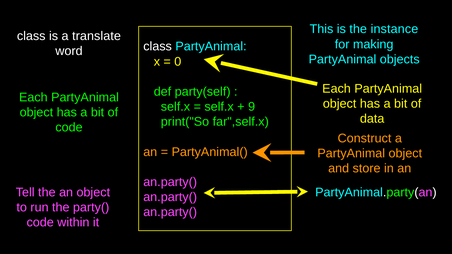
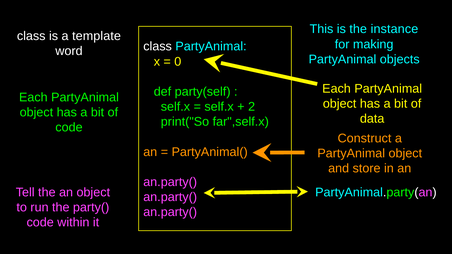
translate: translate -> template
9: 9 -> 2
